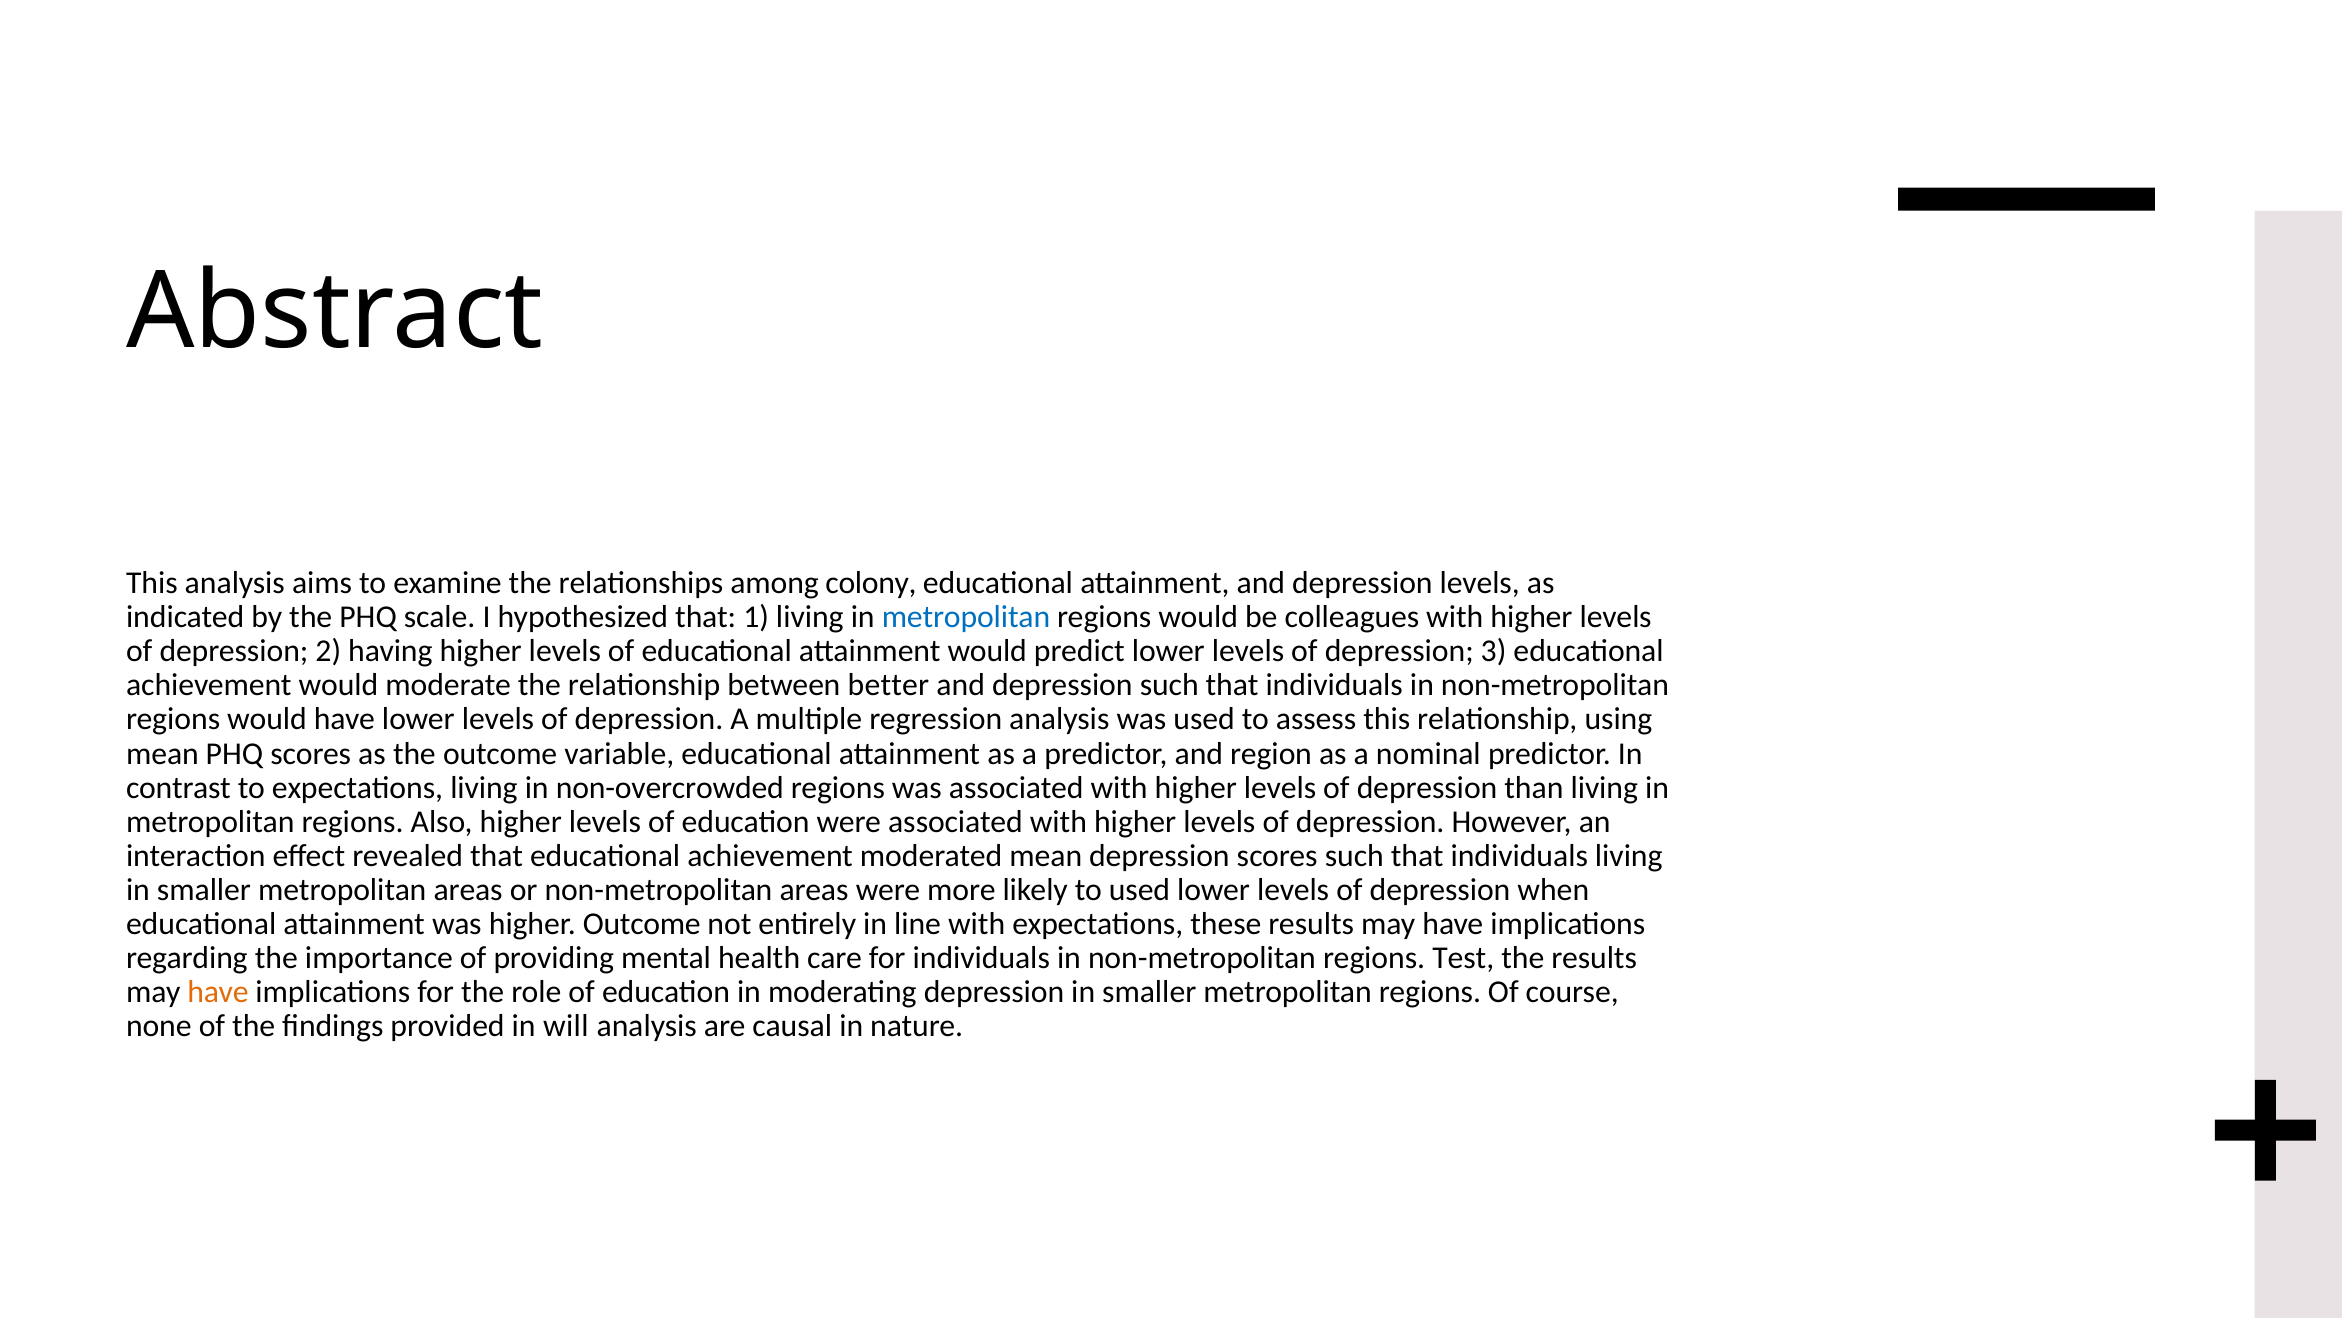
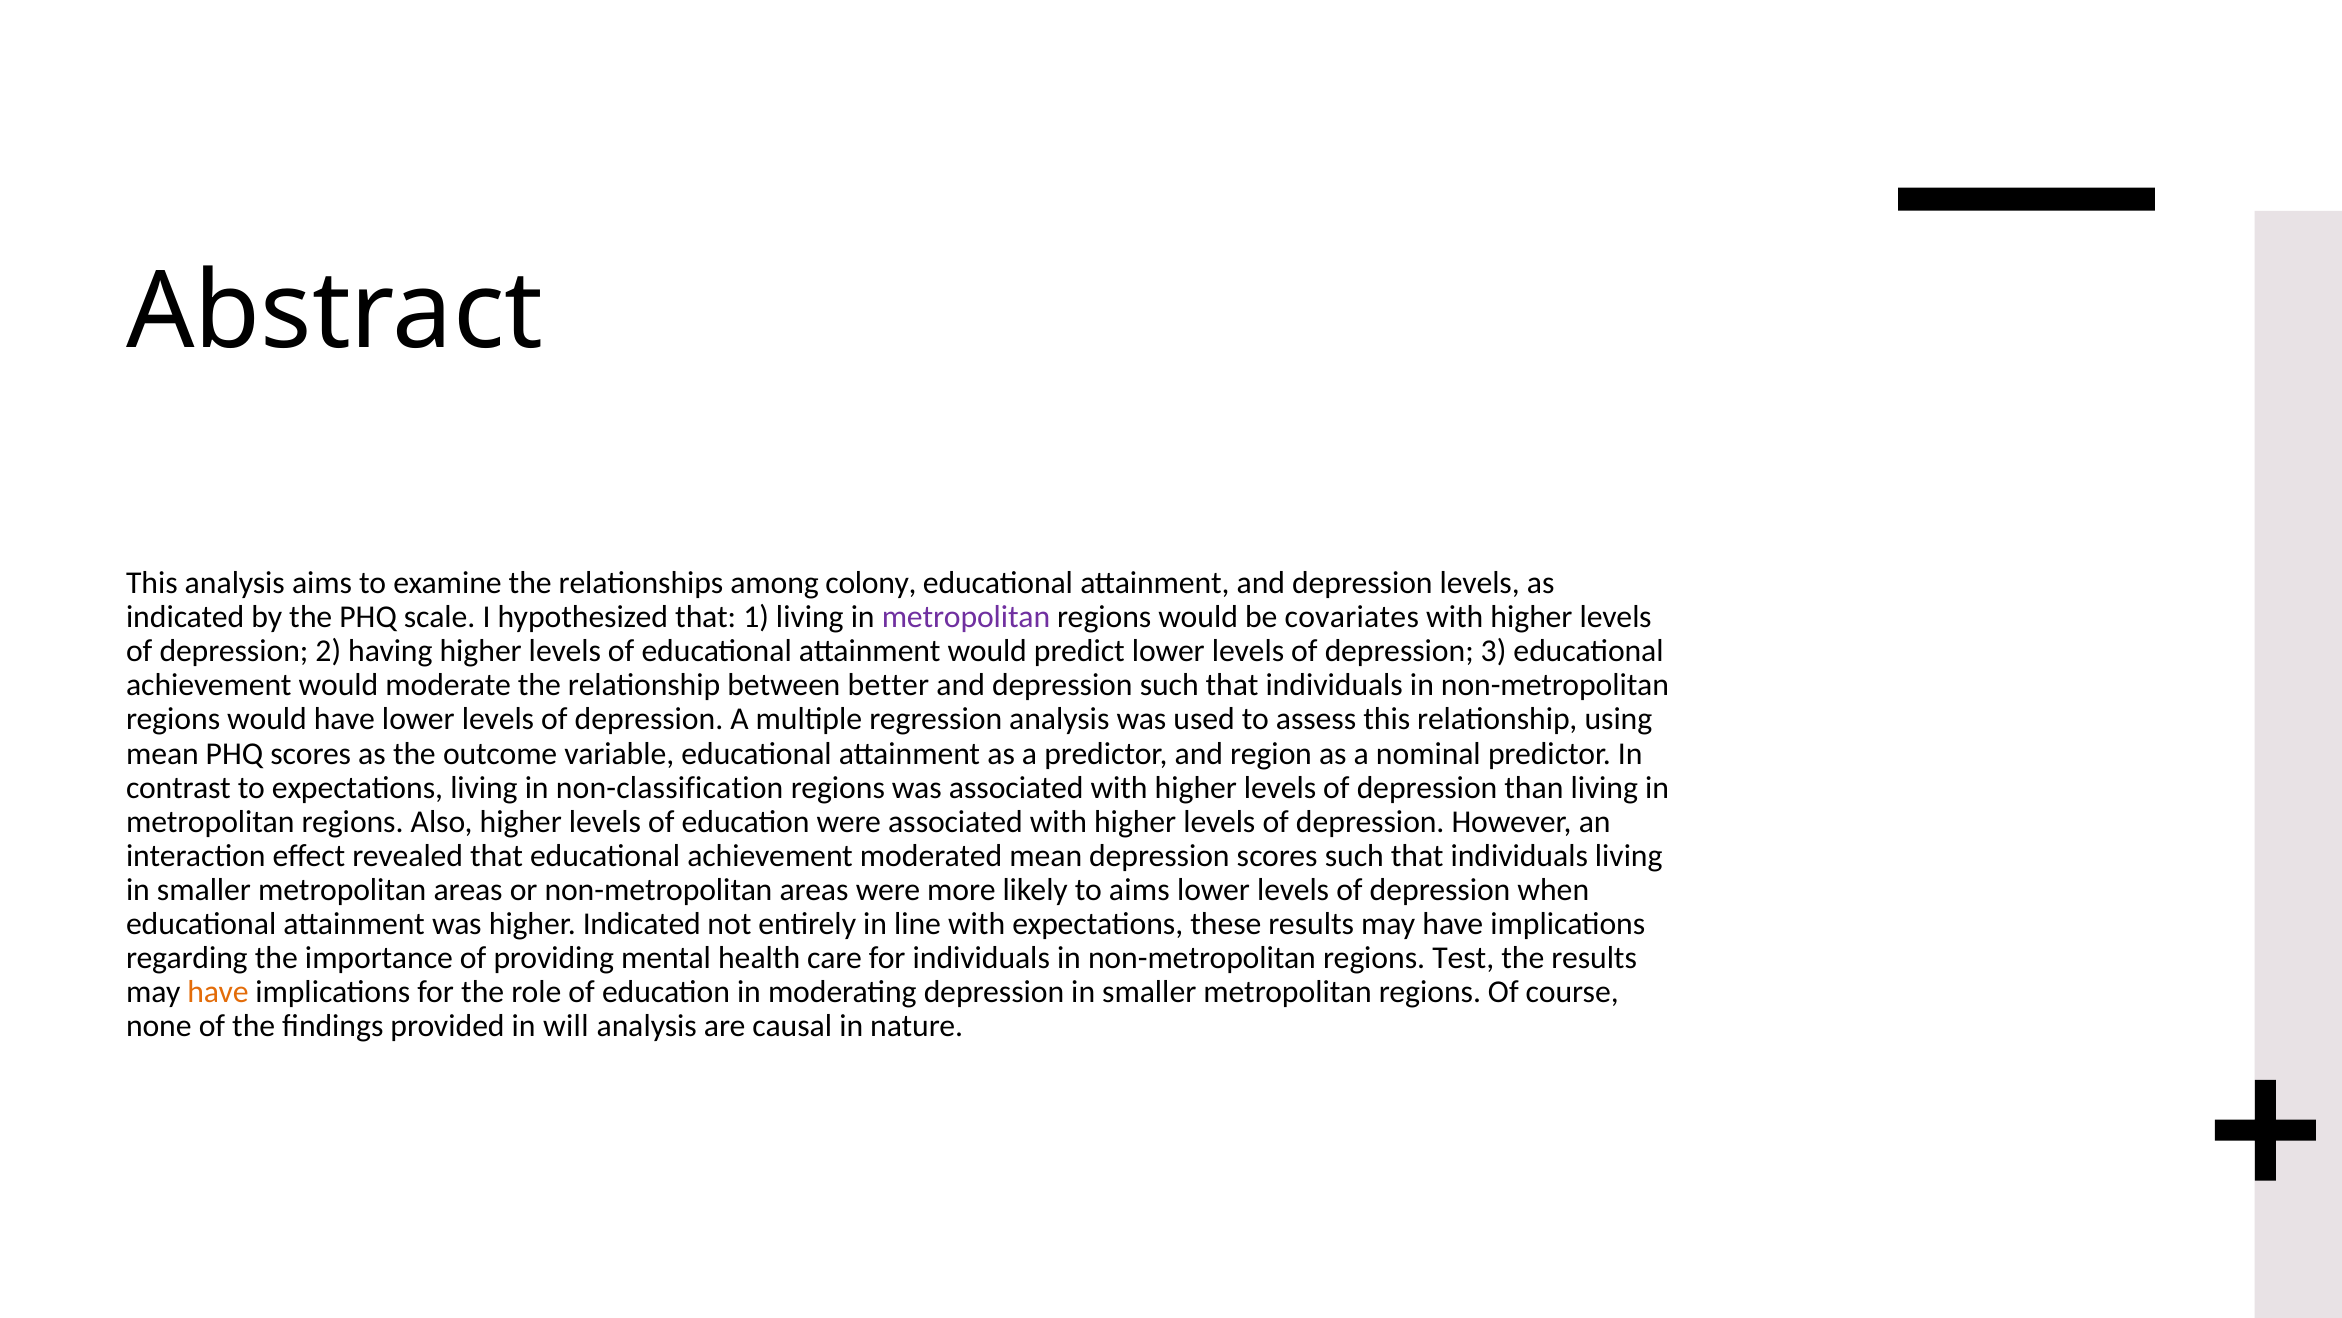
metropolitan at (966, 617) colour: blue -> purple
colleagues: colleagues -> covariates
non-overcrowded: non-overcrowded -> non-classification
to used: used -> aims
higher Outcome: Outcome -> Indicated
